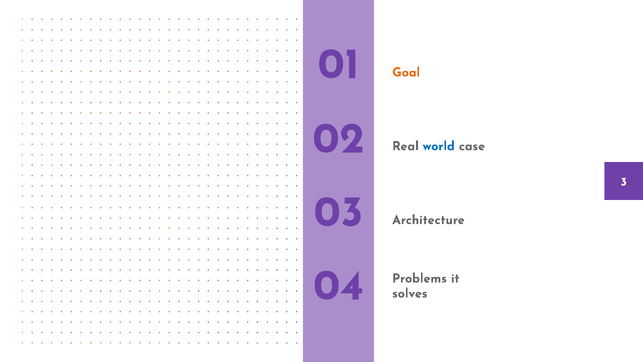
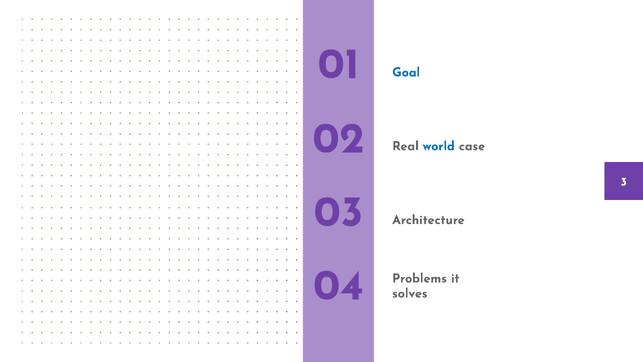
Goal colour: orange -> blue
